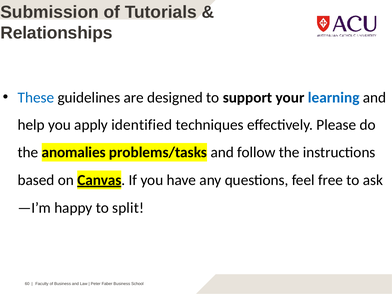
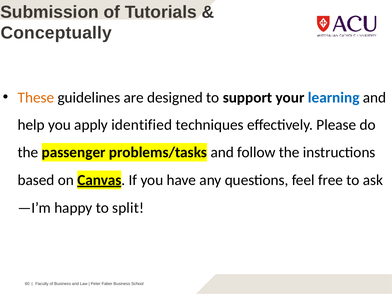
Relationships: Relationships -> Conceptually
These colour: blue -> orange
anomalies: anomalies -> passenger
